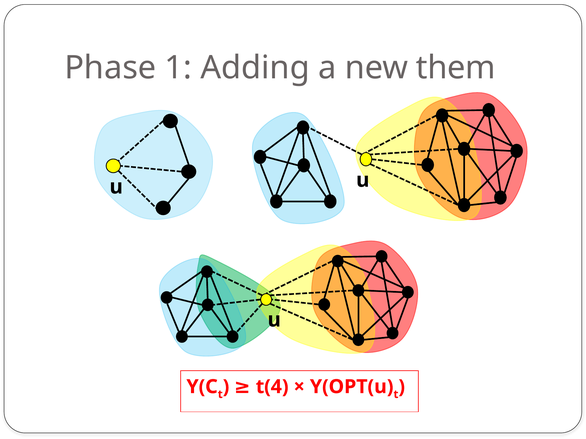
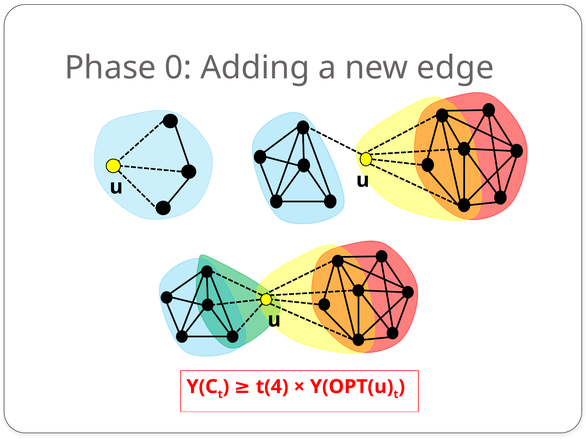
1: 1 -> 0
them: them -> edge
